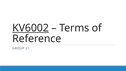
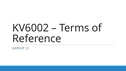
KV6002 underline: present -> none
